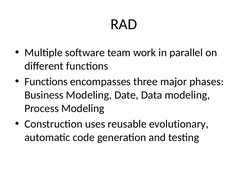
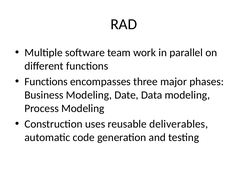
evolutionary: evolutionary -> deliverables
